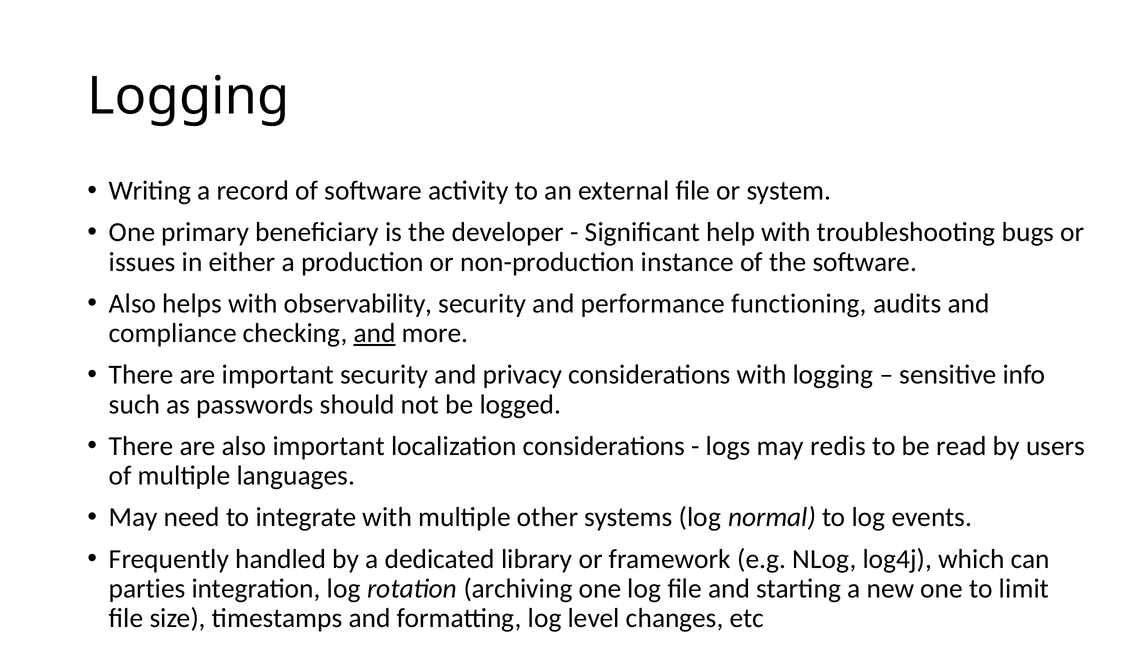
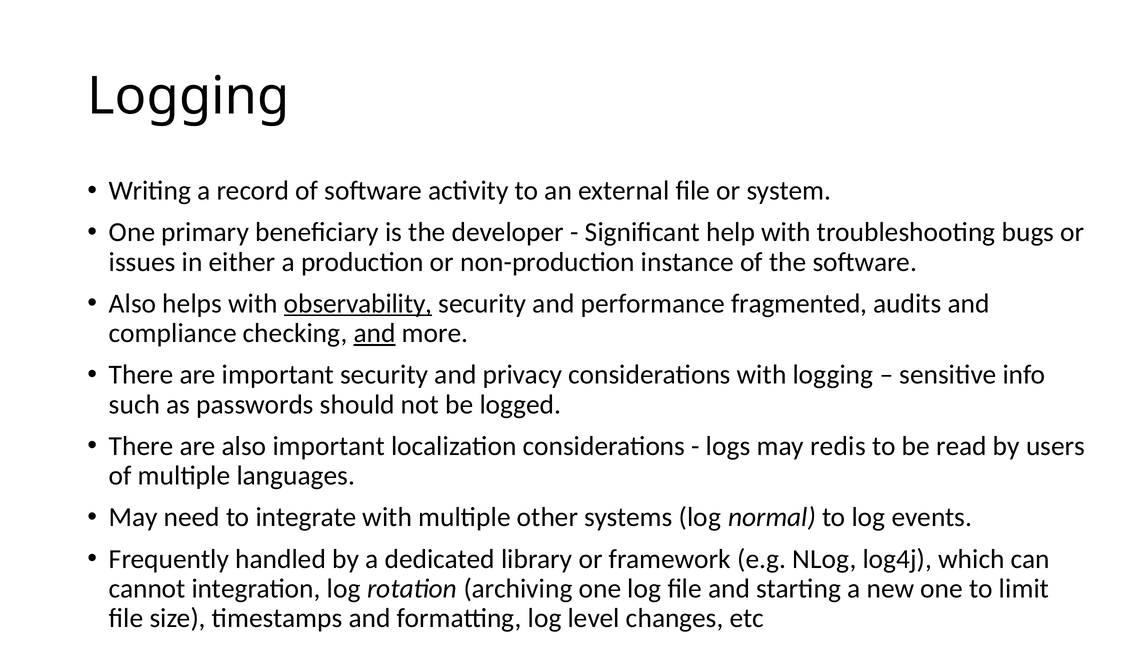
observability underline: none -> present
functioning: functioning -> fragmented
parties: parties -> cannot
